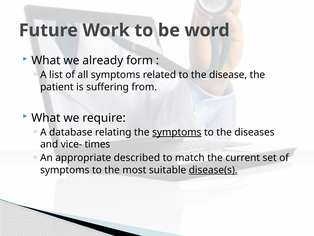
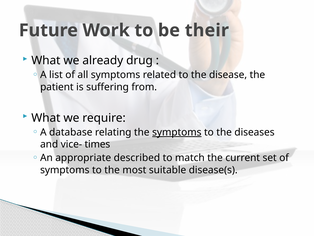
word: word -> their
form: form -> drug
disease(s underline: present -> none
